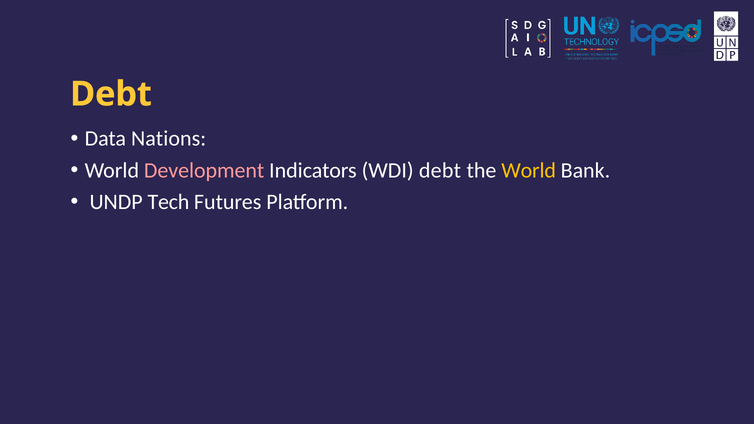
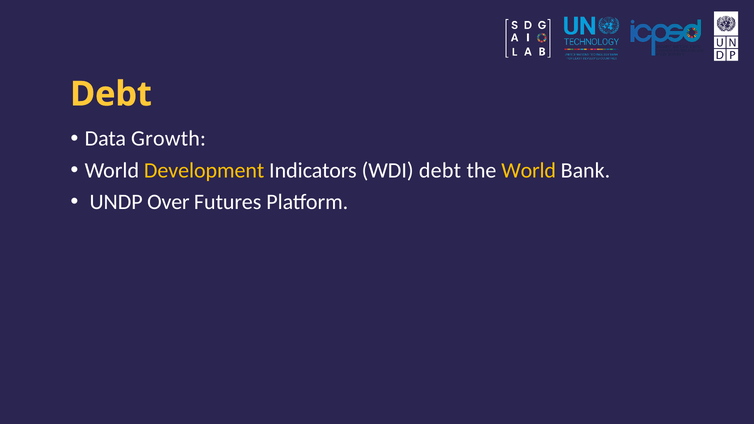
Nations: Nations -> Growth
Development colour: pink -> yellow
Tech: Tech -> Over
